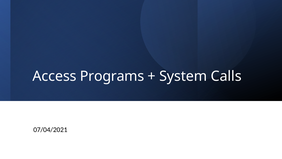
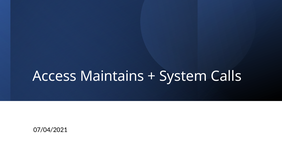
Programs: Programs -> Maintains
